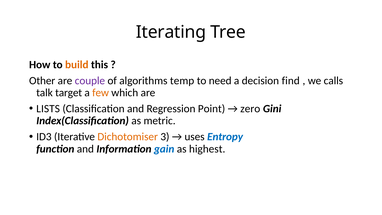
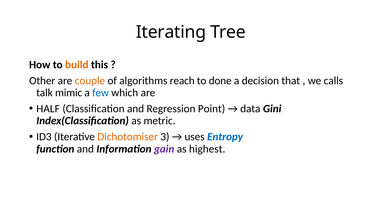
couple colour: purple -> orange
temp: temp -> reach
need: need -> done
find: find -> that
target: target -> mimic
few colour: orange -> blue
LISTS: LISTS -> HALF
zero: zero -> data
gain colour: blue -> purple
